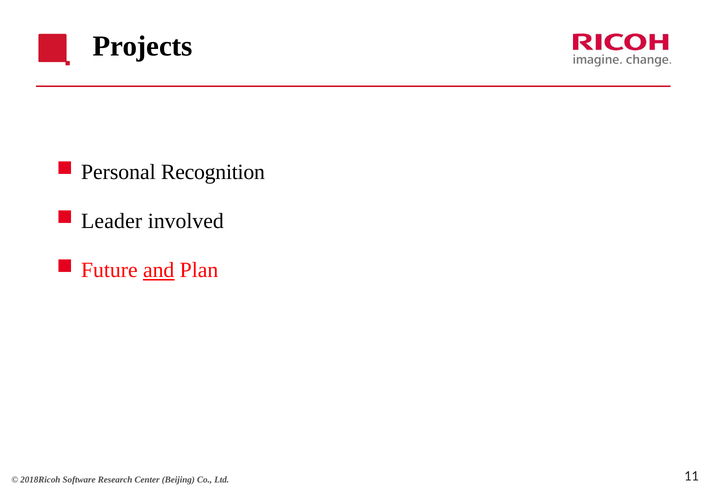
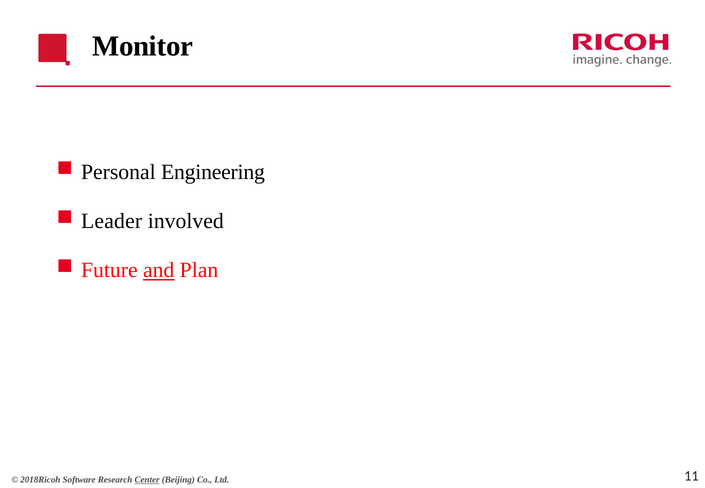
Projects: Projects -> Monitor
Recognition: Recognition -> Engineering
Center underline: none -> present
